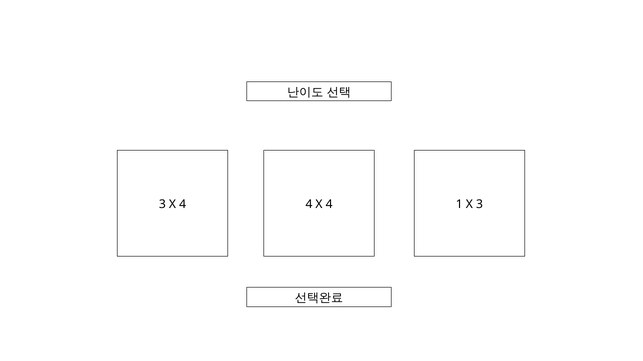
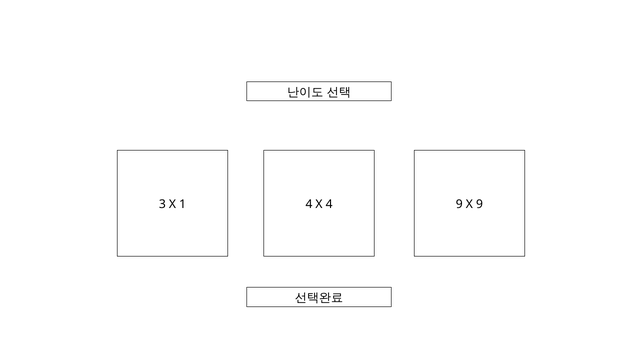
3 X 4: 4 -> 1
4 1: 1 -> 9
X 3: 3 -> 9
